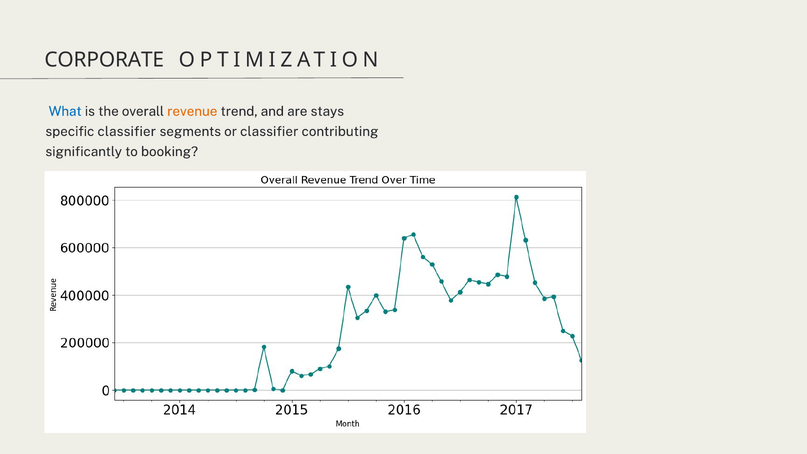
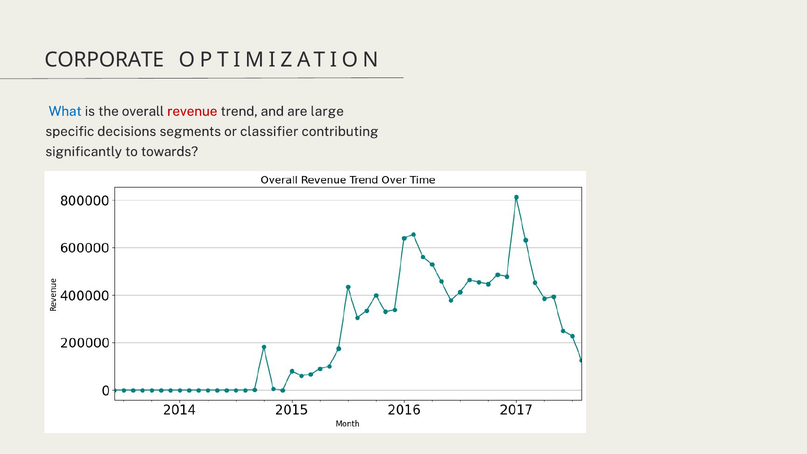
revenue colour: orange -> red
stays: stays -> large
specific classifier: classifier -> decisions
booking: booking -> towards
